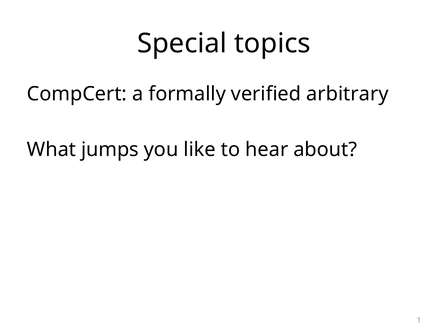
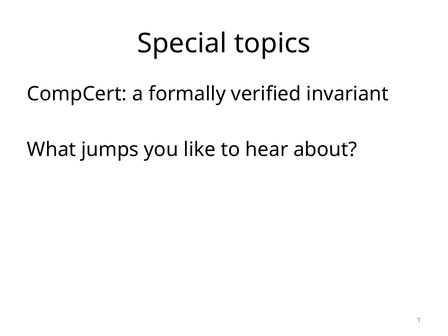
arbitrary: arbitrary -> invariant
